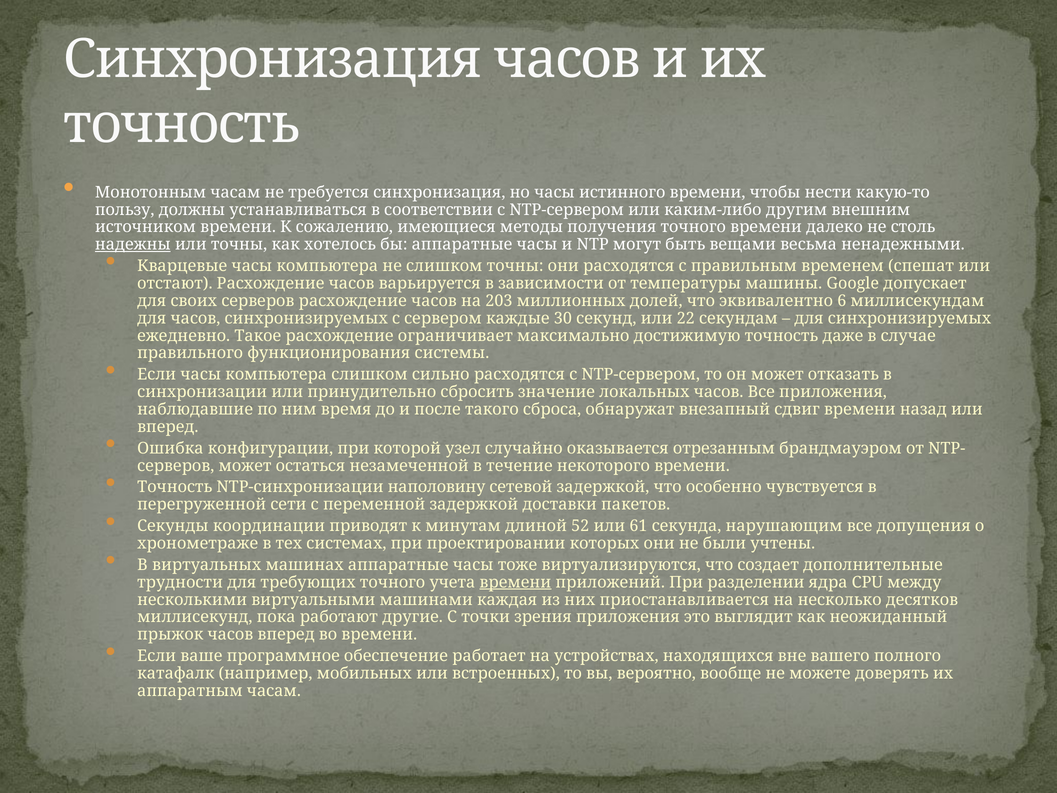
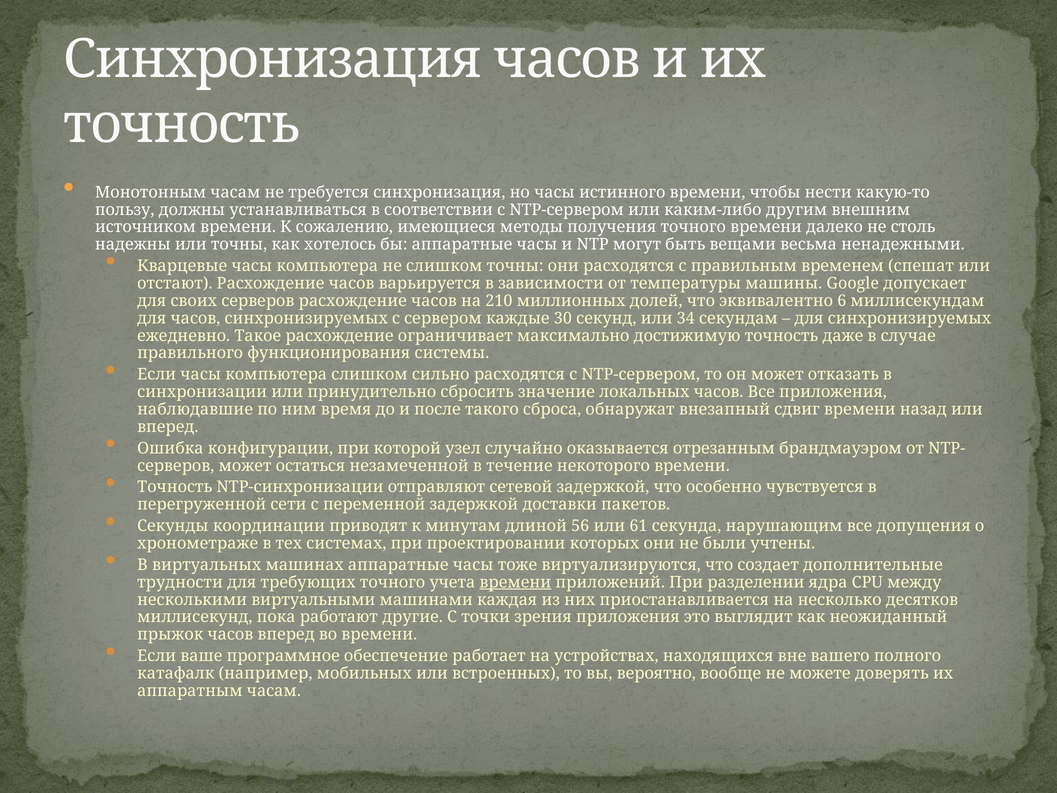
надежны underline: present -> none
203: 203 -> 210
22: 22 -> 34
наполовину: наполовину -> отправляют
52: 52 -> 56
